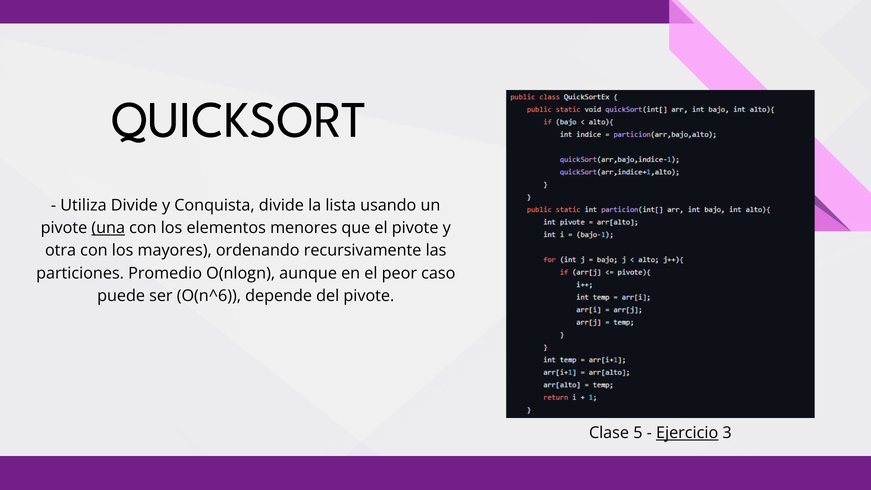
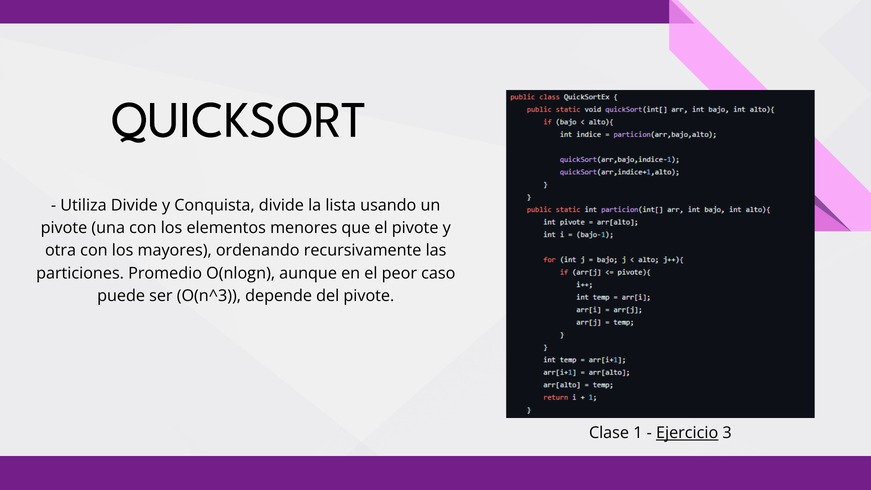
una underline: present -> none
O(n^6: O(n^6 -> O(n^3
5: 5 -> 1
